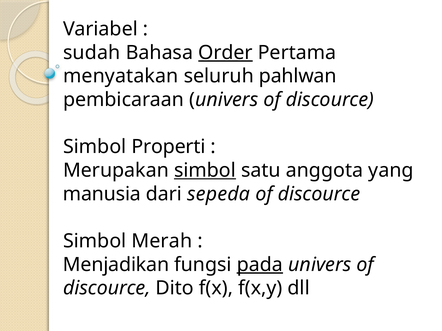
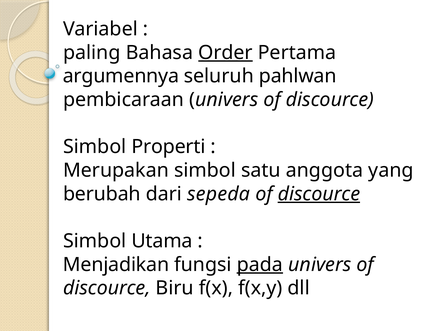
sudah: sudah -> paling
menyatakan: menyatakan -> argumennya
simbol at (205, 171) underline: present -> none
manusia: manusia -> berubah
discource at (319, 194) underline: none -> present
Merah: Merah -> Utama
Dito: Dito -> Biru
